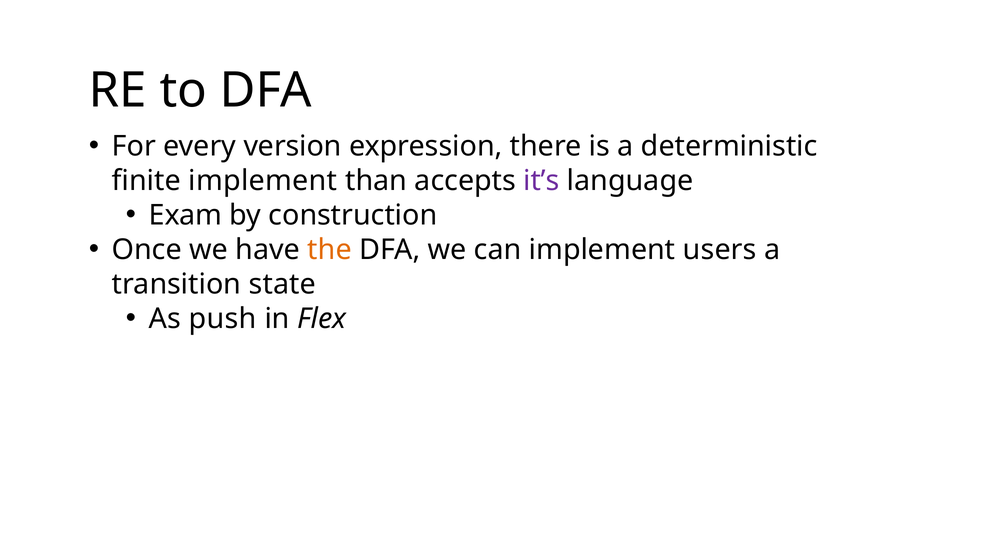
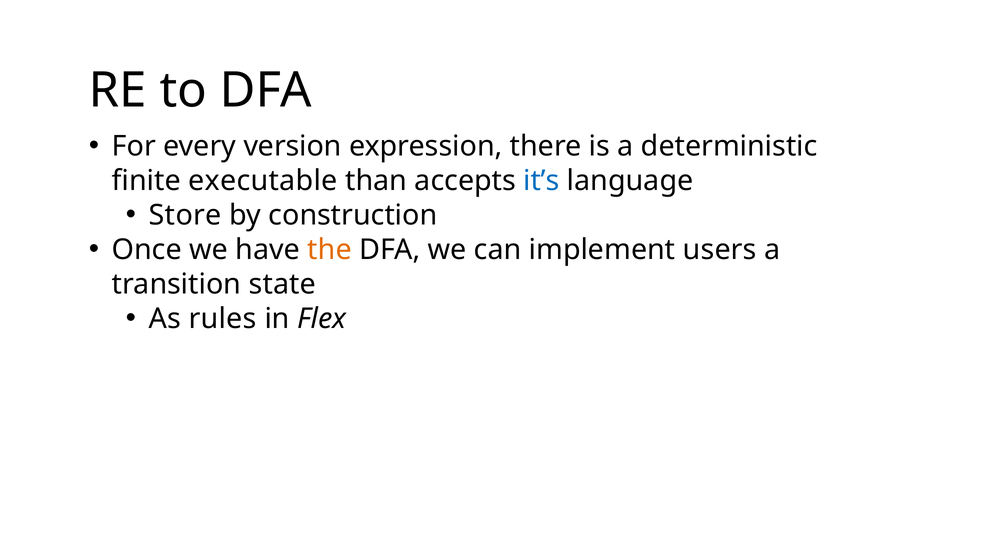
finite implement: implement -> executable
it’s colour: purple -> blue
Exam: Exam -> Store
push: push -> rules
